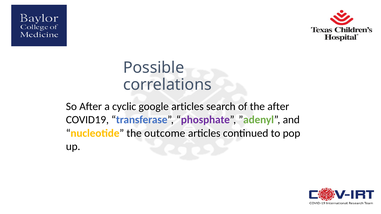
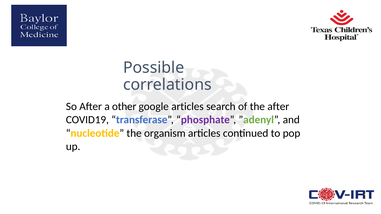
cyclic: cyclic -> other
outcome: outcome -> organism
